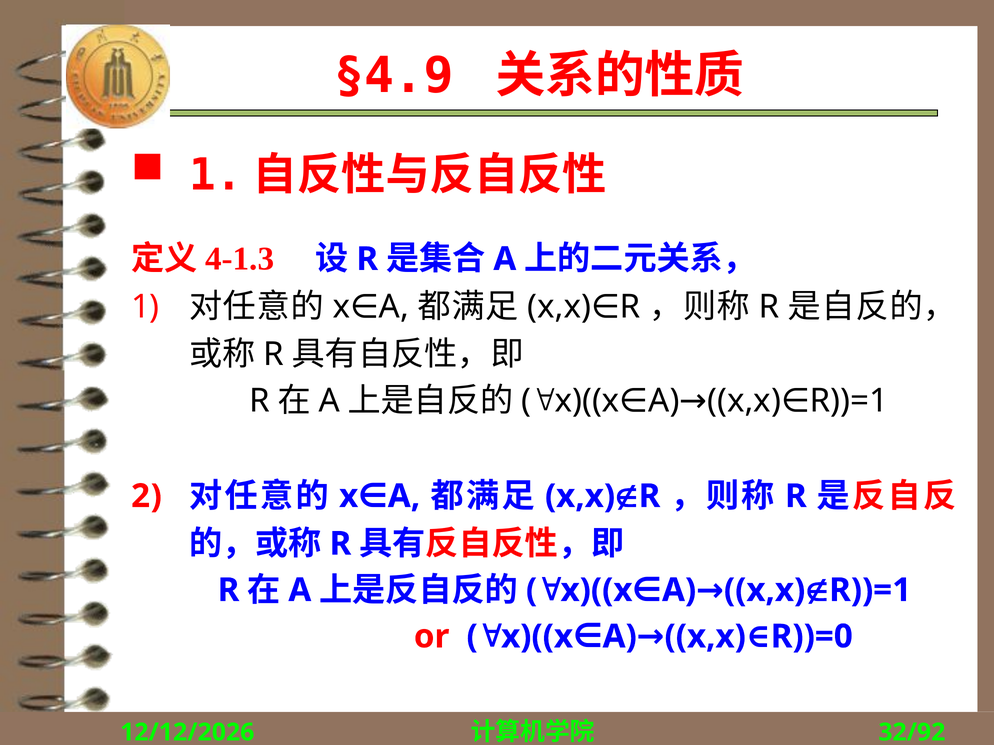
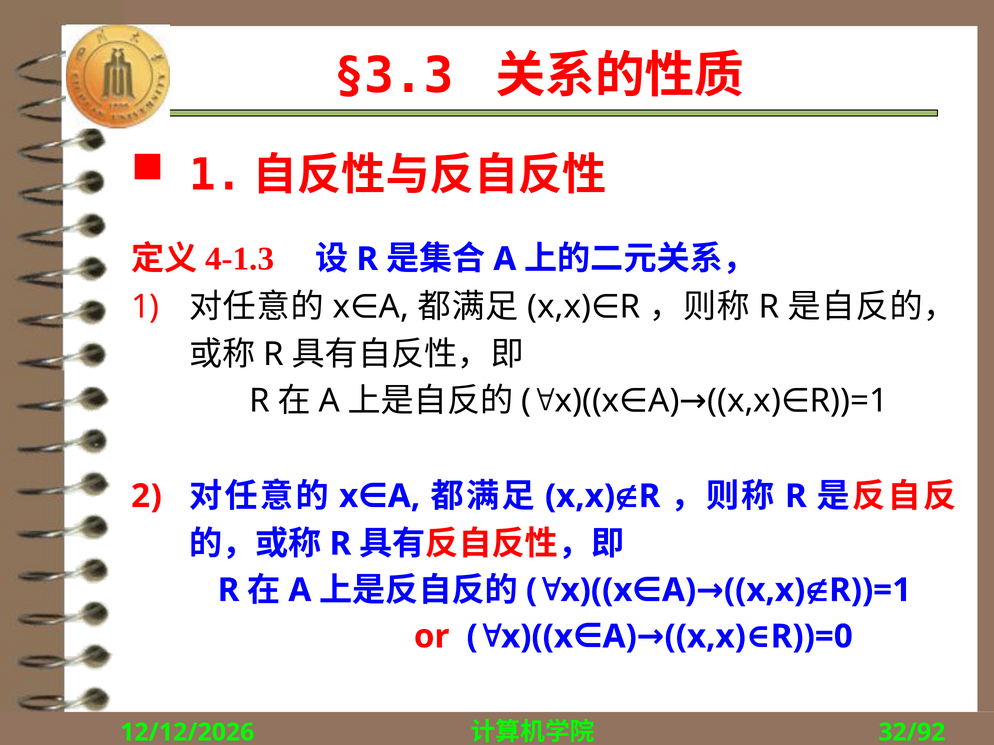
§4.9: §4.9 -> §3.3
